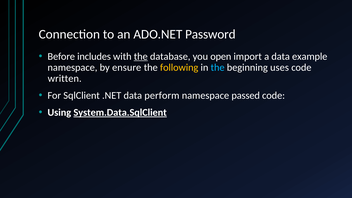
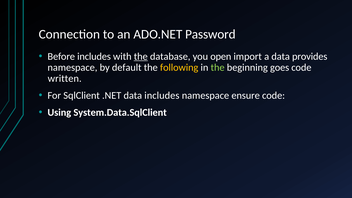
example: example -> provides
ensure: ensure -> default
the at (218, 67) colour: light blue -> light green
uses: uses -> goes
data perform: perform -> includes
passed: passed -> ensure
System.Data.SqlClient underline: present -> none
